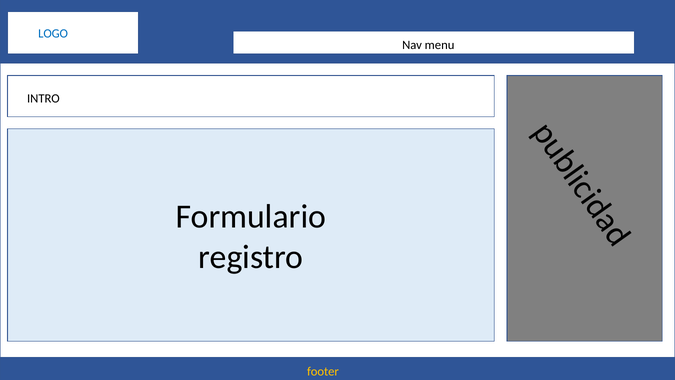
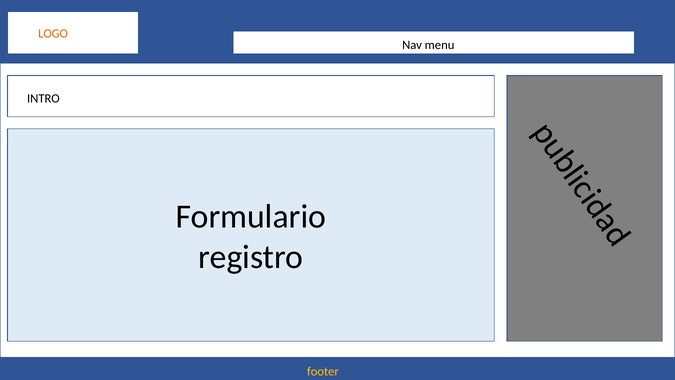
LOGO colour: blue -> orange
